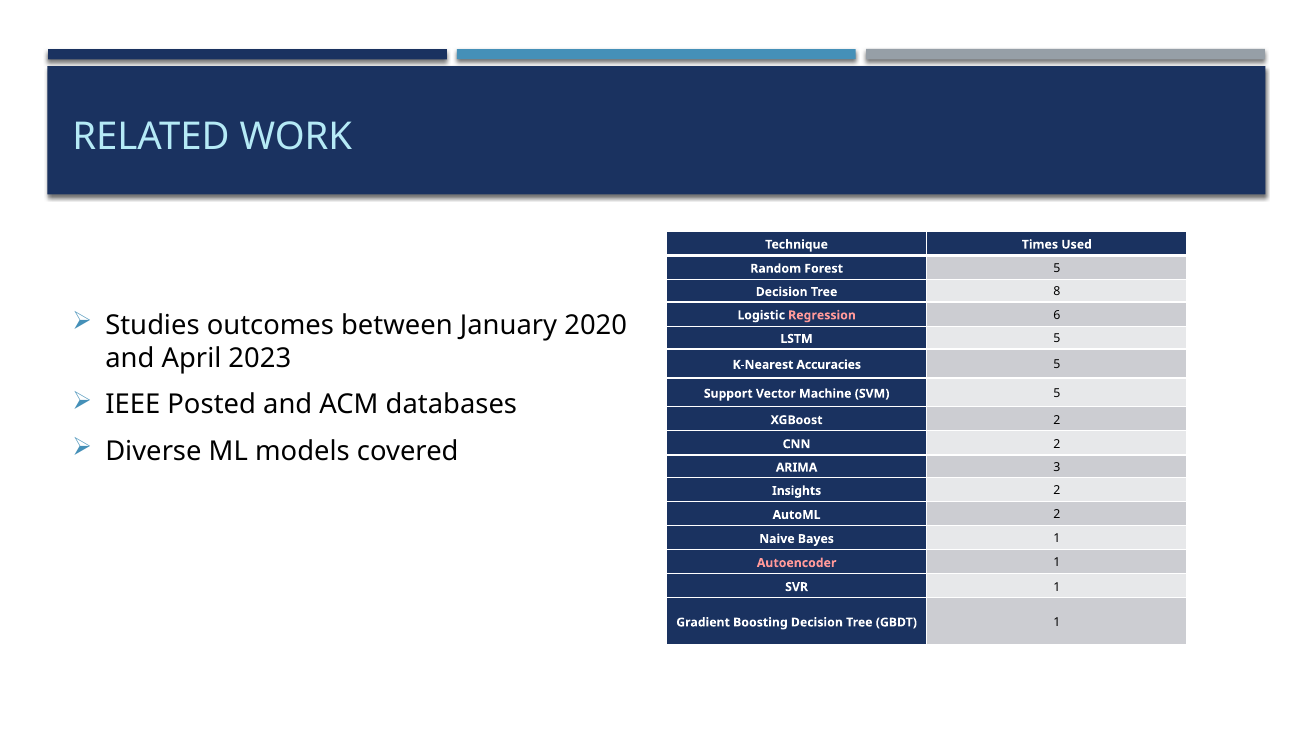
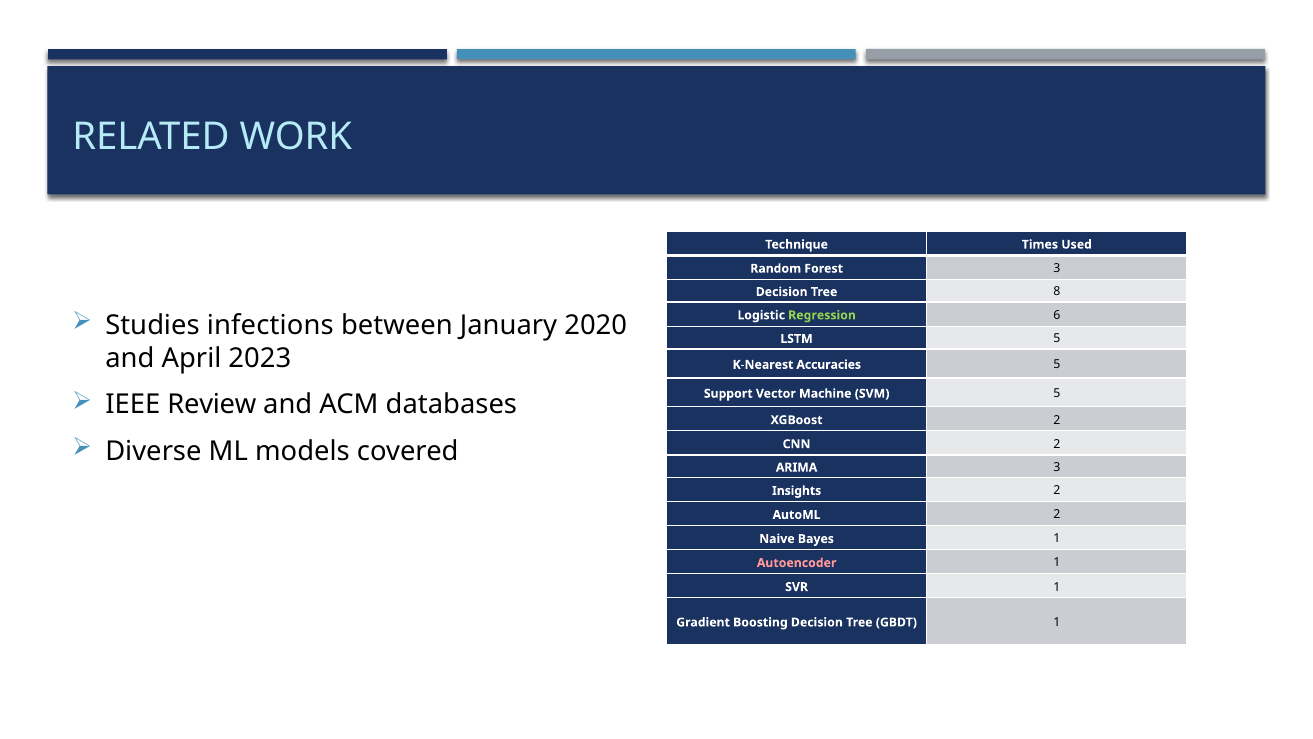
Forest 5: 5 -> 3
outcomes: outcomes -> infections
Regression colour: pink -> light green
Posted: Posted -> Review
